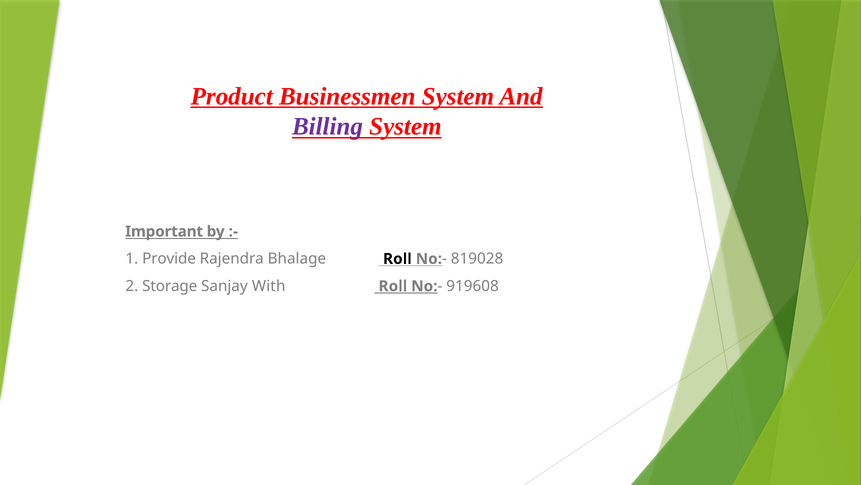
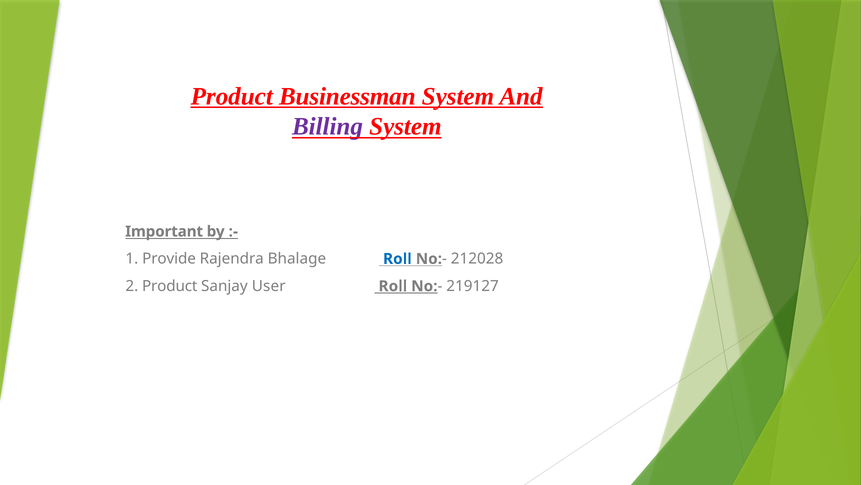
Businessmen: Businessmen -> Businessman
Roll at (397, 259) colour: black -> blue
819028: 819028 -> 212028
2 Storage: Storage -> Product
With: With -> User
919608: 919608 -> 219127
